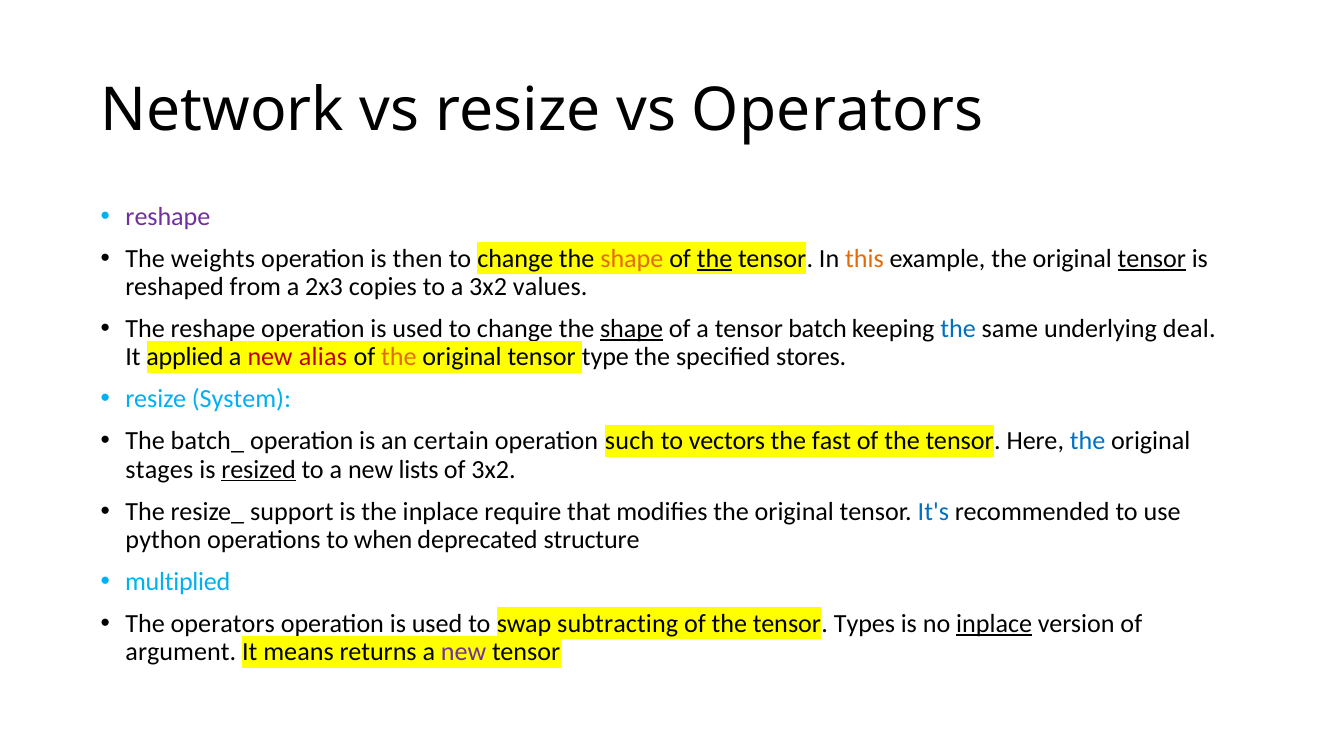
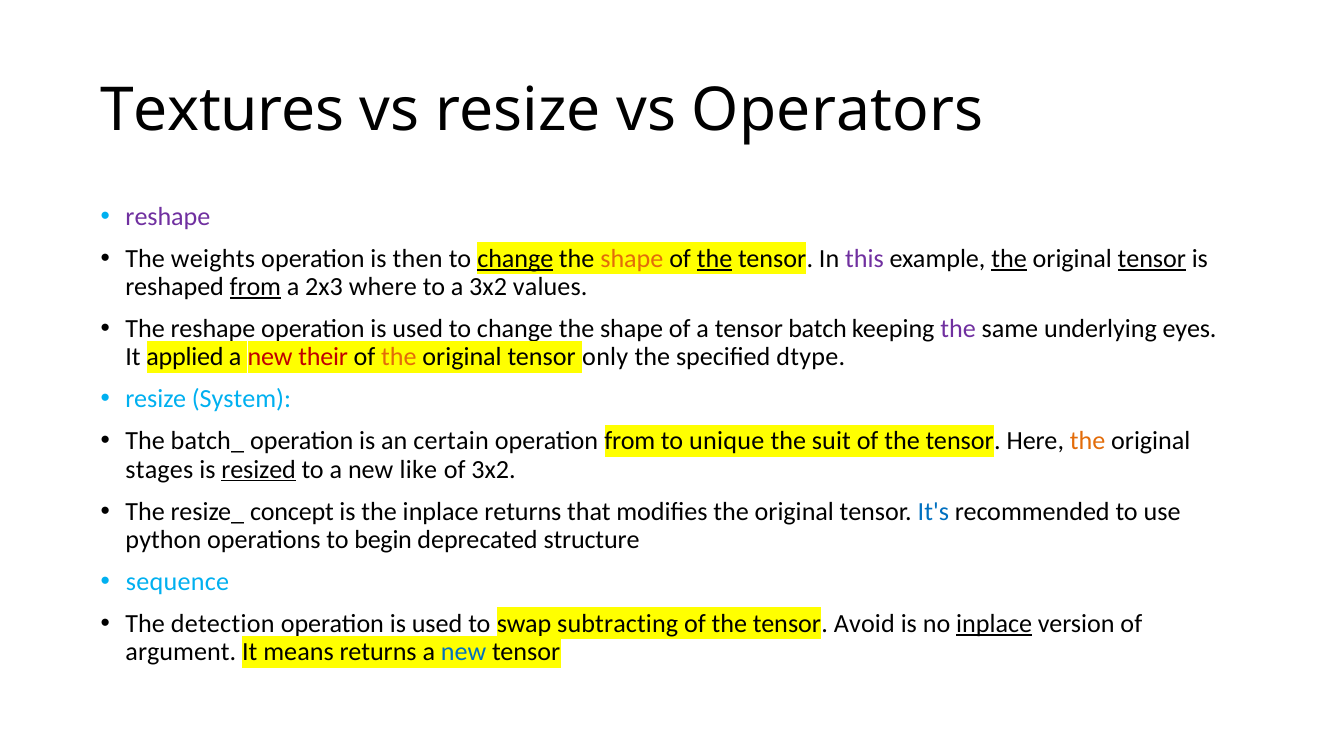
Network: Network -> Textures
change at (515, 259) underline: none -> present
this colour: orange -> purple
the at (1009, 259) underline: none -> present
from at (255, 287) underline: none -> present
copies: copies -> where
shape at (632, 329) underline: present -> none
the at (958, 329) colour: blue -> purple
deal: deal -> eyes
alias: alias -> their
type: type -> only
stores: stores -> dtype
operation such: such -> from
vectors: vectors -> unique
fast: fast -> suit
the at (1088, 441) colour: blue -> orange
lists: lists -> like
support: support -> concept
inplace require: require -> returns
when: when -> begin
multiplied: multiplied -> sequence
The operators: operators -> detection
Types: Types -> Avoid
new at (464, 652) colour: purple -> blue
